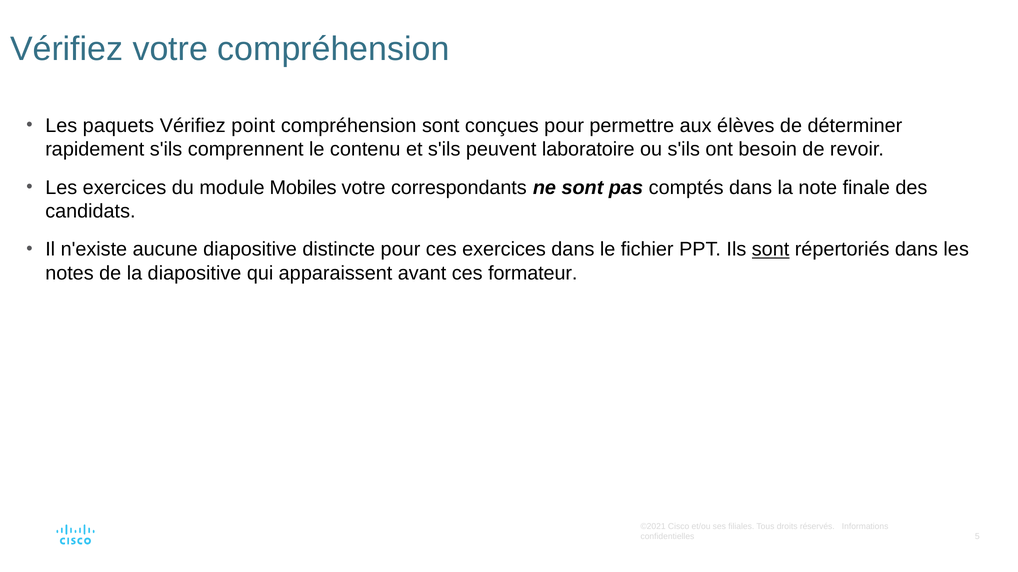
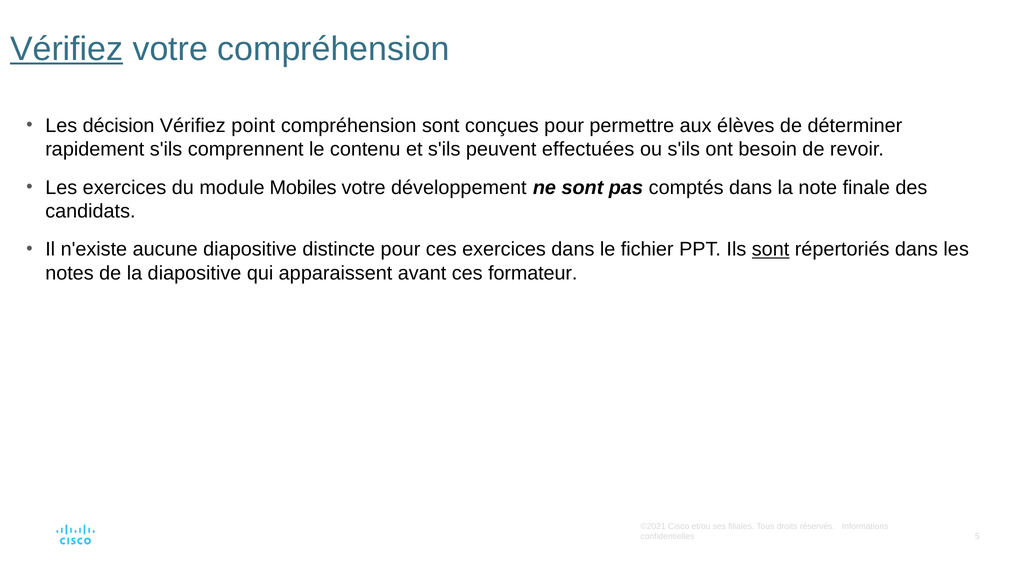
Vérifiez at (67, 49) underline: none -> present
paquets: paquets -> décision
laboratoire: laboratoire -> effectuées
correspondants: correspondants -> développement
